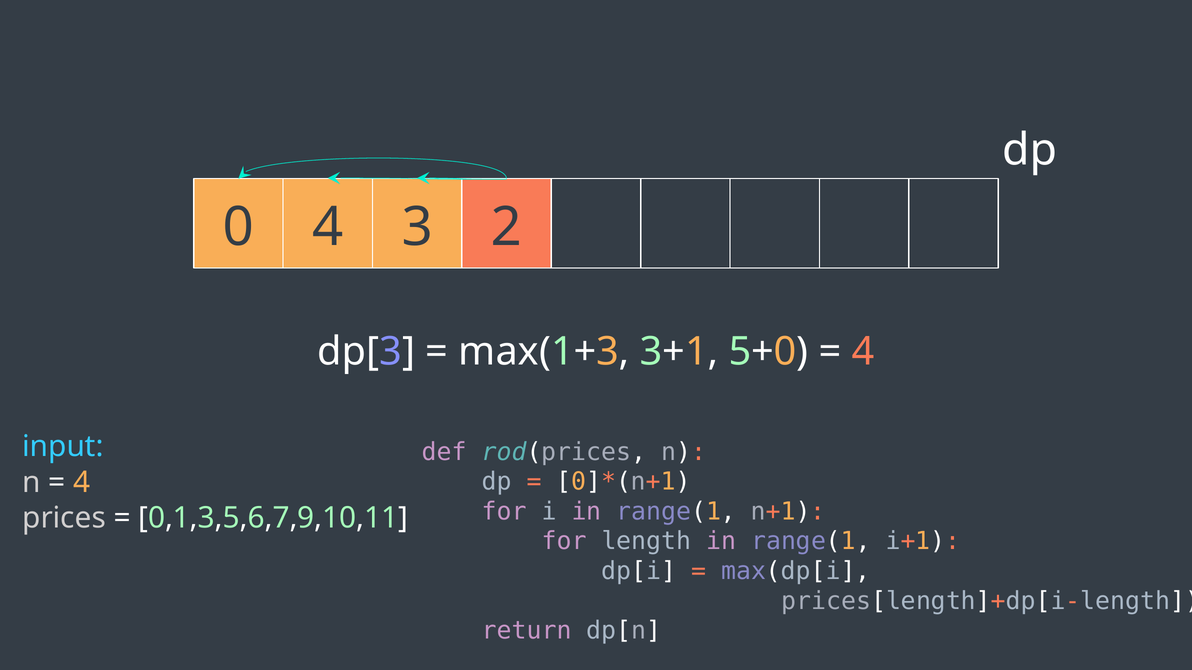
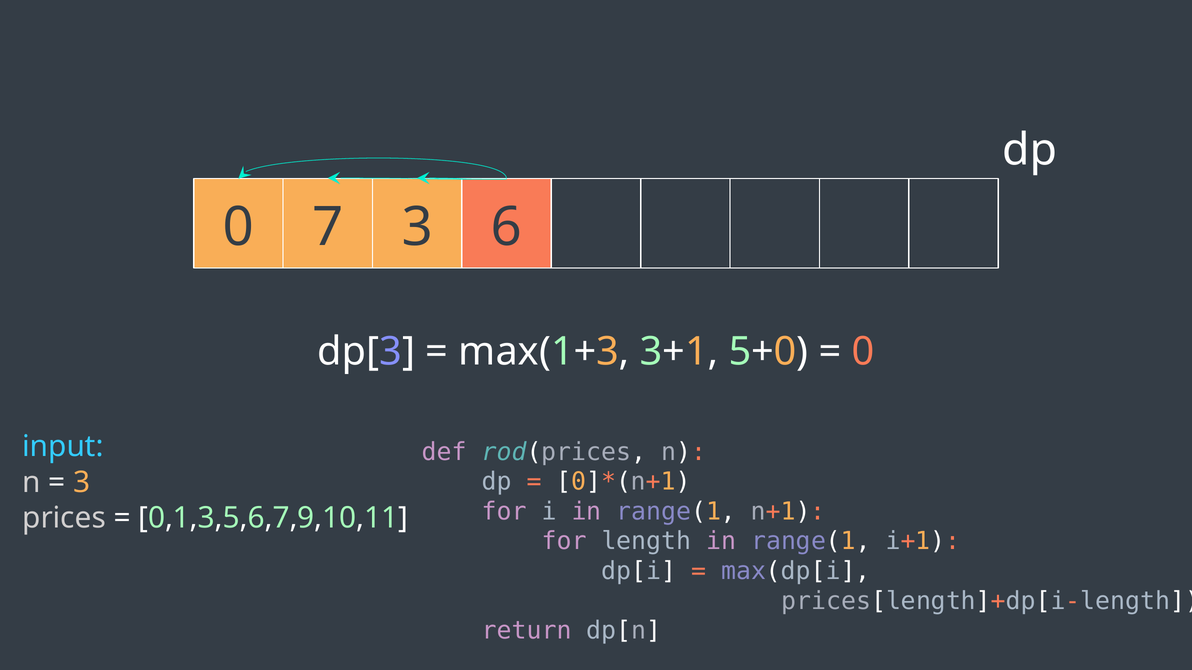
0 4: 4 -> 7
2: 2 -> 6
4 at (863, 352): 4 -> 0
4 at (82, 483): 4 -> 3
